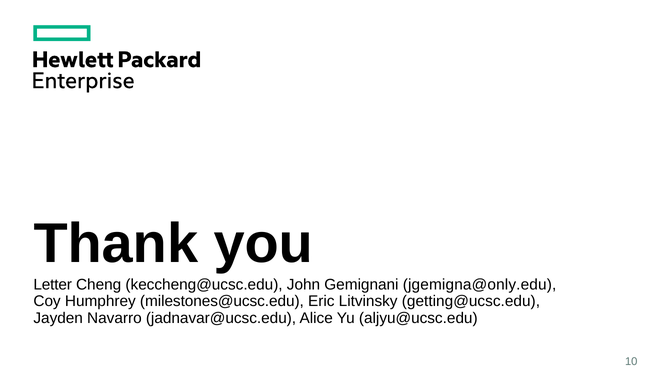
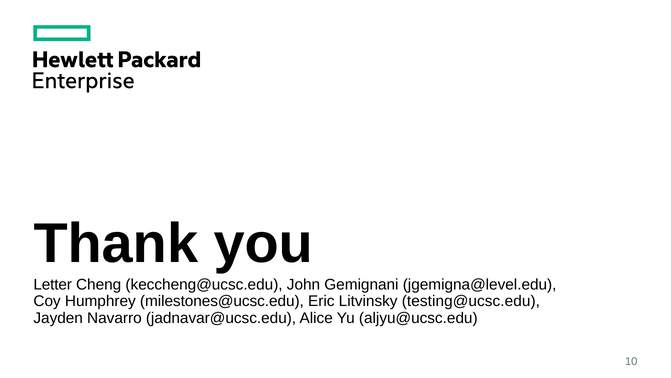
jgemigna@only.edu: jgemigna@only.edu -> jgemigna@level.edu
getting@ucsc.edu: getting@ucsc.edu -> testing@ucsc.edu
